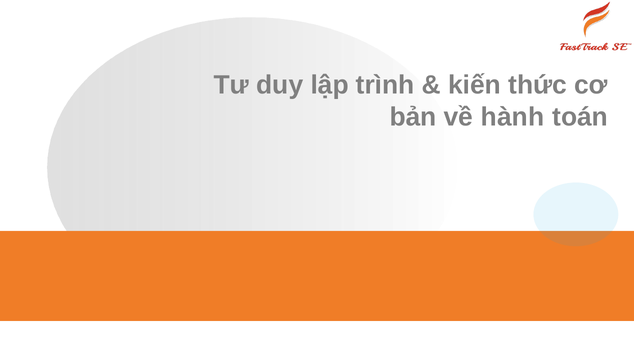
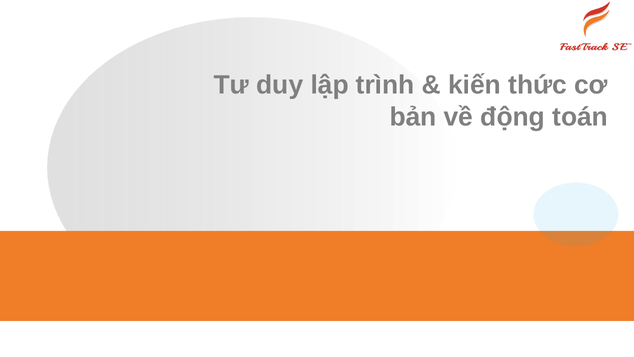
hành: hành -> động
